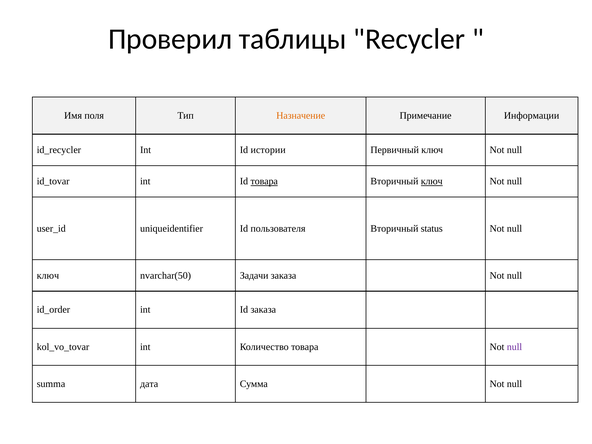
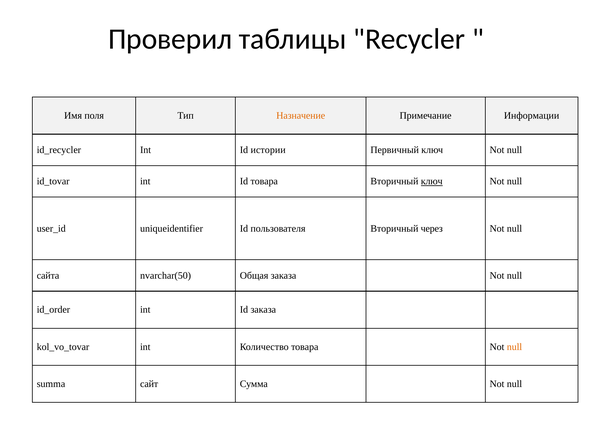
товара at (264, 181) underline: present -> none
status: status -> через
ключ at (48, 275): ключ -> сайта
Задачи: Задачи -> Общая
null at (514, 347) colour: purple -> orange
дата: дата -> сайт
